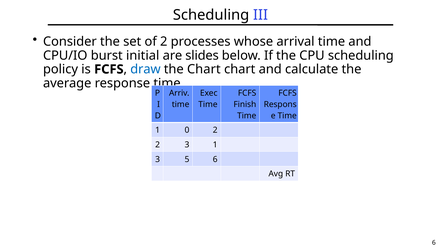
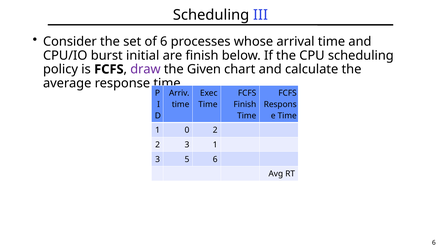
of 2: 2 -> 6
are slides: slides -> finish
draw colour: blue -> purple
the Chart: Chart -> Given
